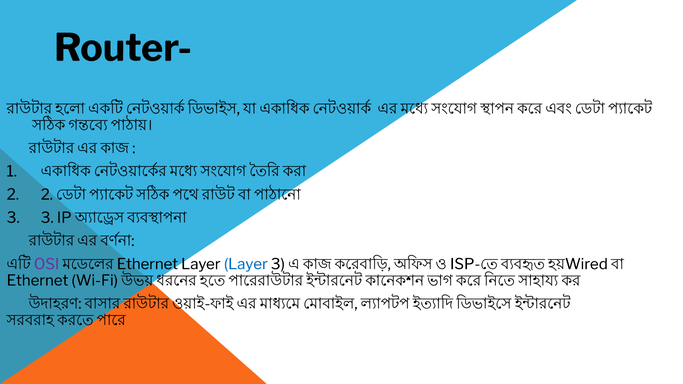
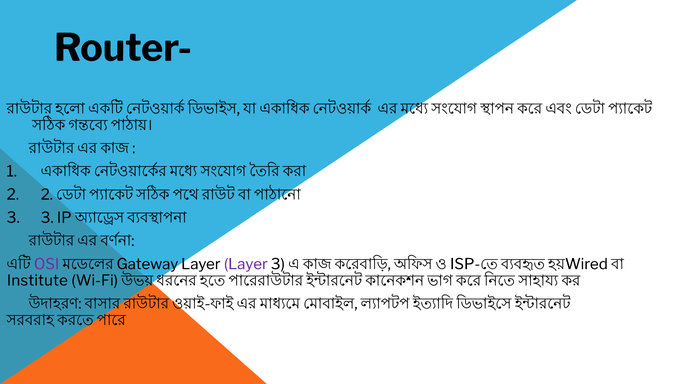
Ethernet at (147, 264): Ethernet -> Gateway
Layer at (246, 264) colour: blue -> purple
Ethernet at (37, 281): Ethernet -> Institute
